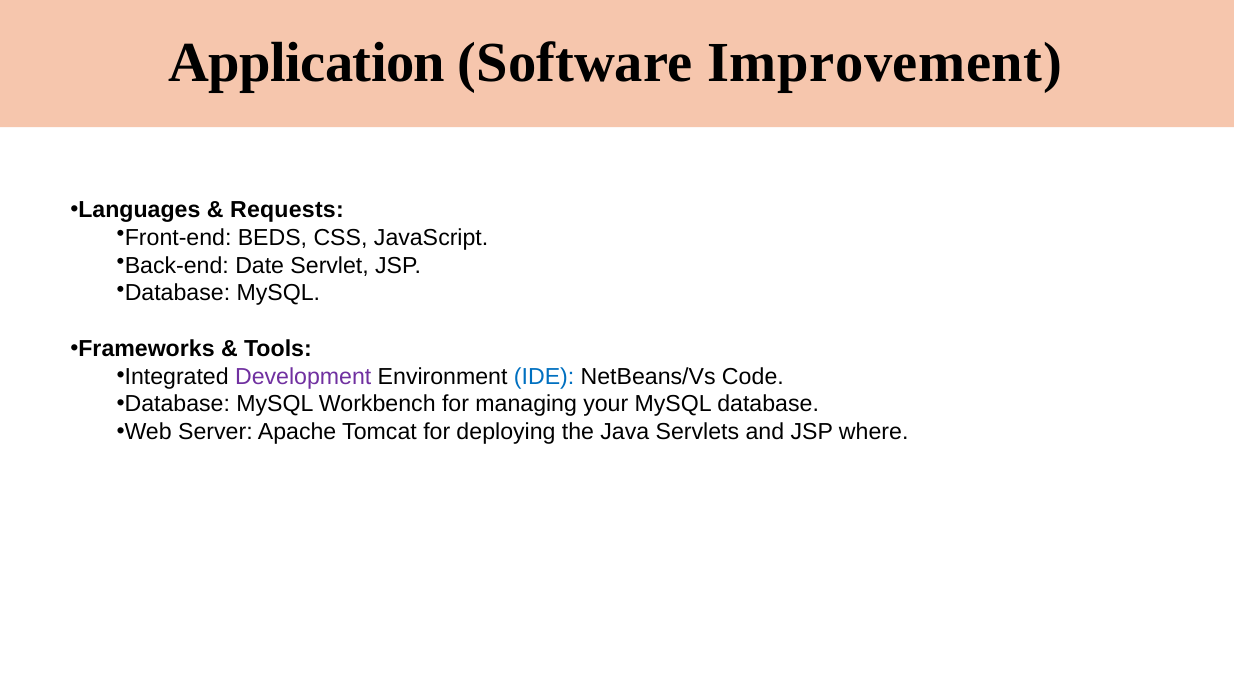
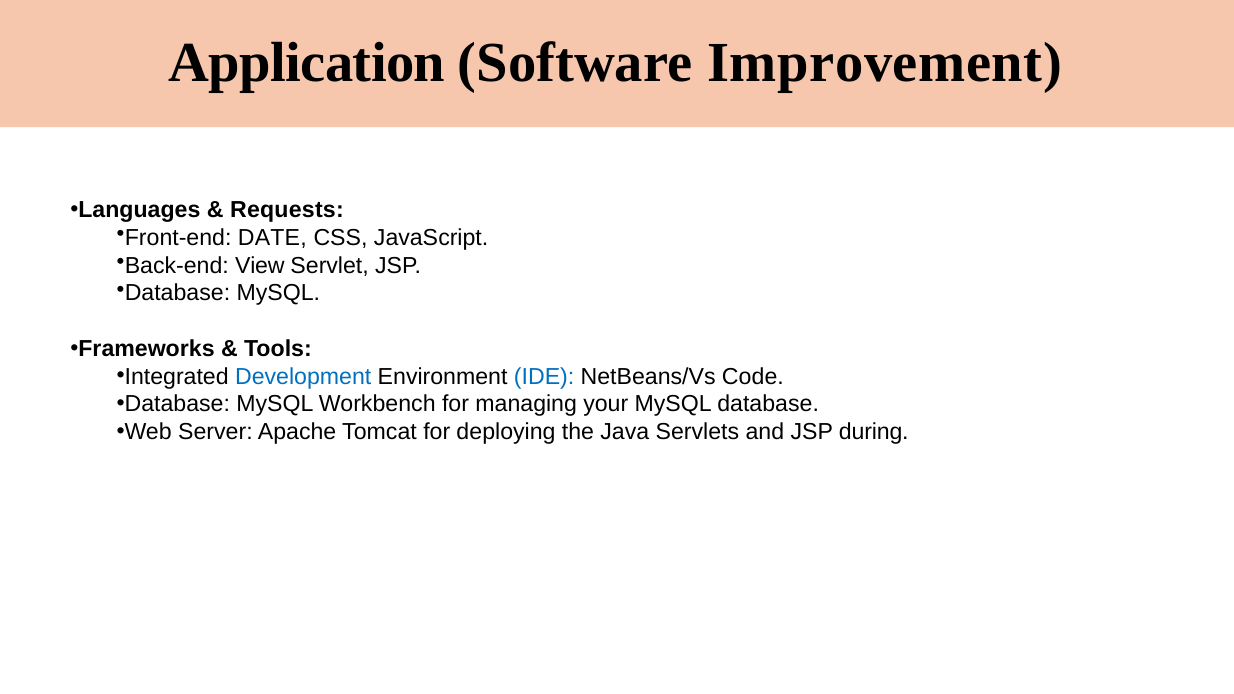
BEDS: BEDS -> DATE
Date: Date -> View
Development colour: purple -> blue
where: where -> during
